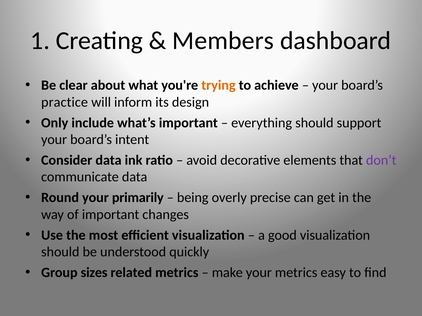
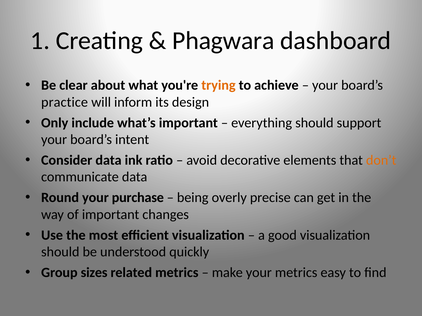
Members: Members -> Phagwara
don’t colour: purple -> orange
primarily: primarily -> purchase
